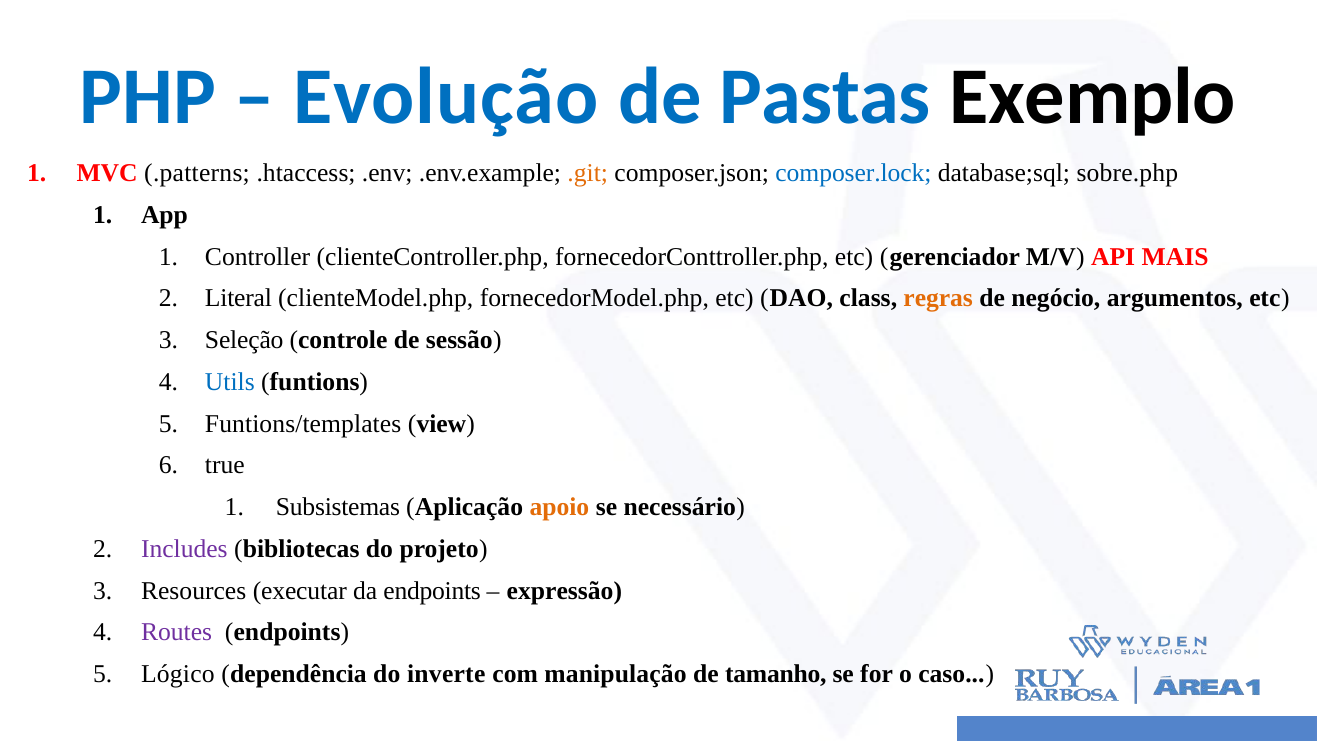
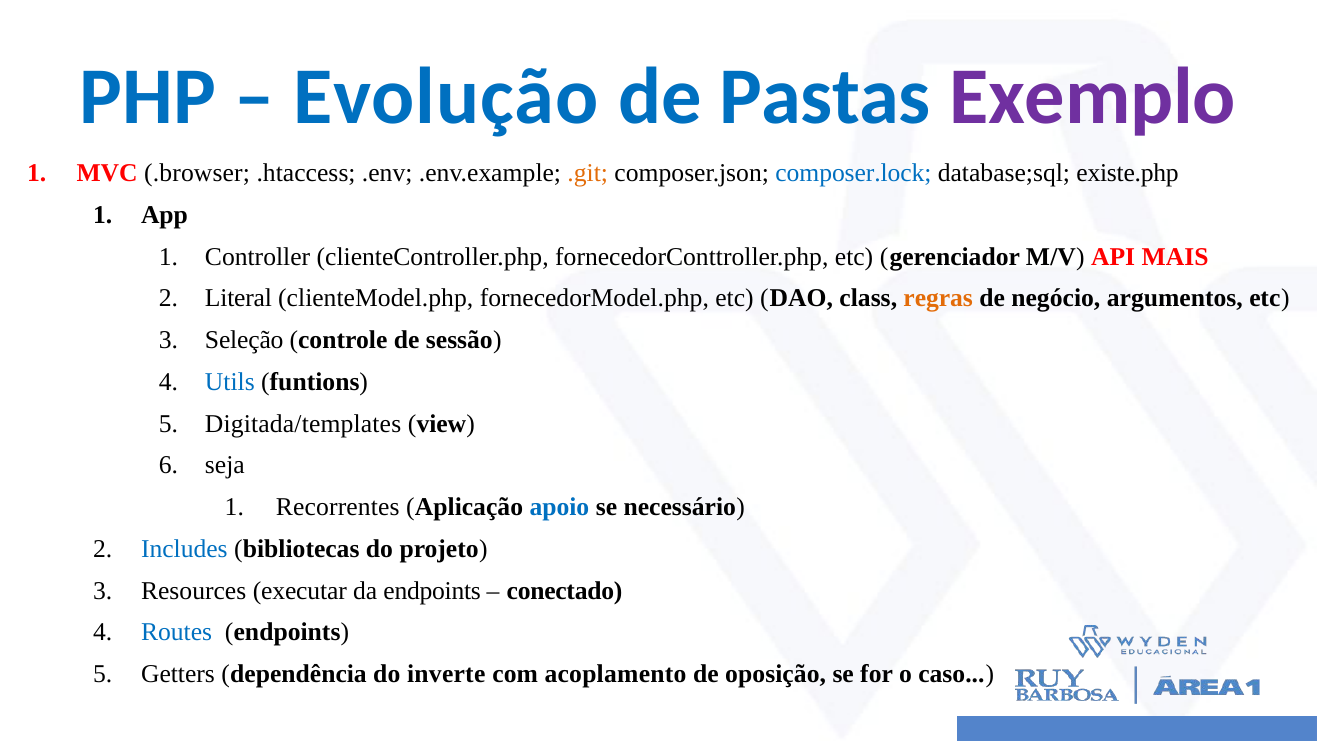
Exemplo colour: black -> purple
.patterns: .patterns -> .browser
sobre.php: sobre.php -> existe.php
Funtions/templates: Funtions/templates -> Digitada/templates
true: true -> seja
Subsistemas: Subsistemas -> Recorrentes
apoio colour: orange -> blue
Includes colour: purple -> blue
expressão: expressão -> conectado
Routes colour: purple -> blue
Lógico: Lógico -> Getters
manipulação: manipulação -> acoplamento
tamanho: tamanho -> oposição
